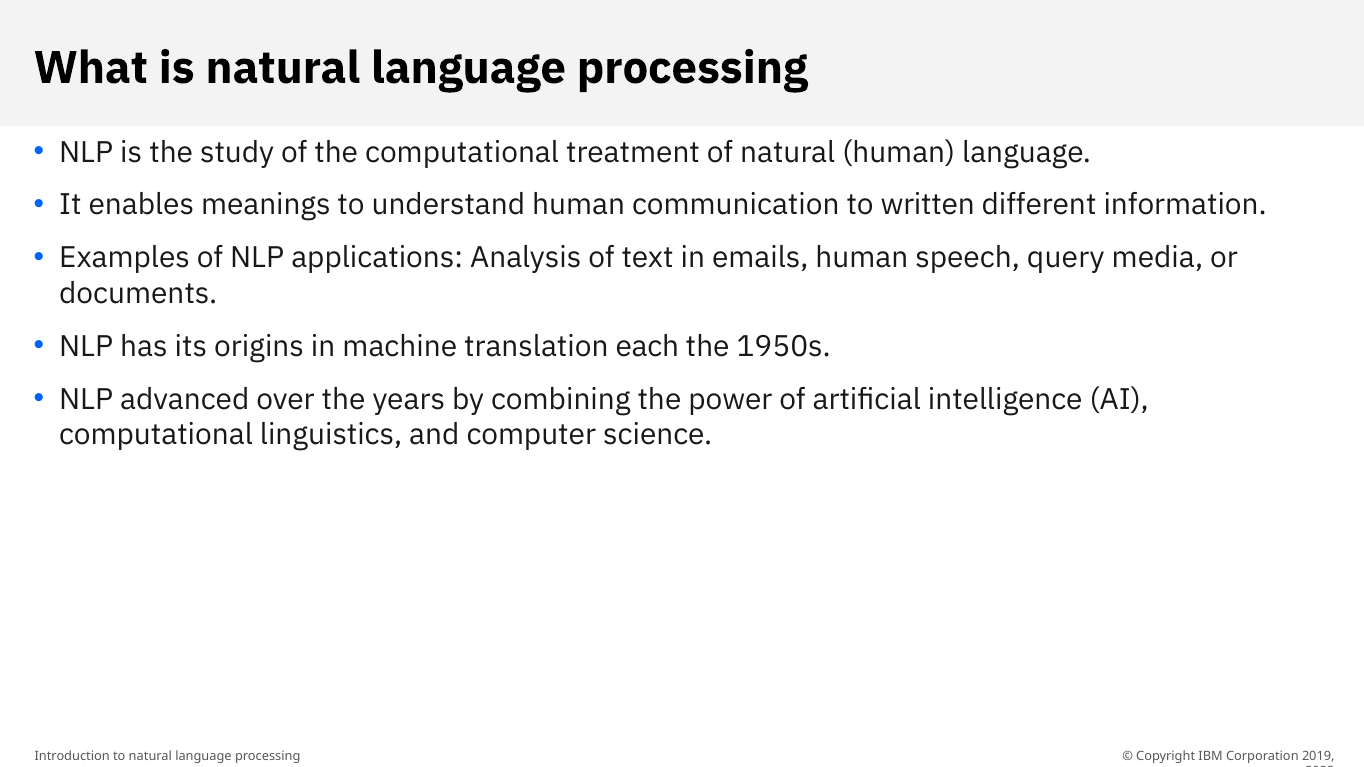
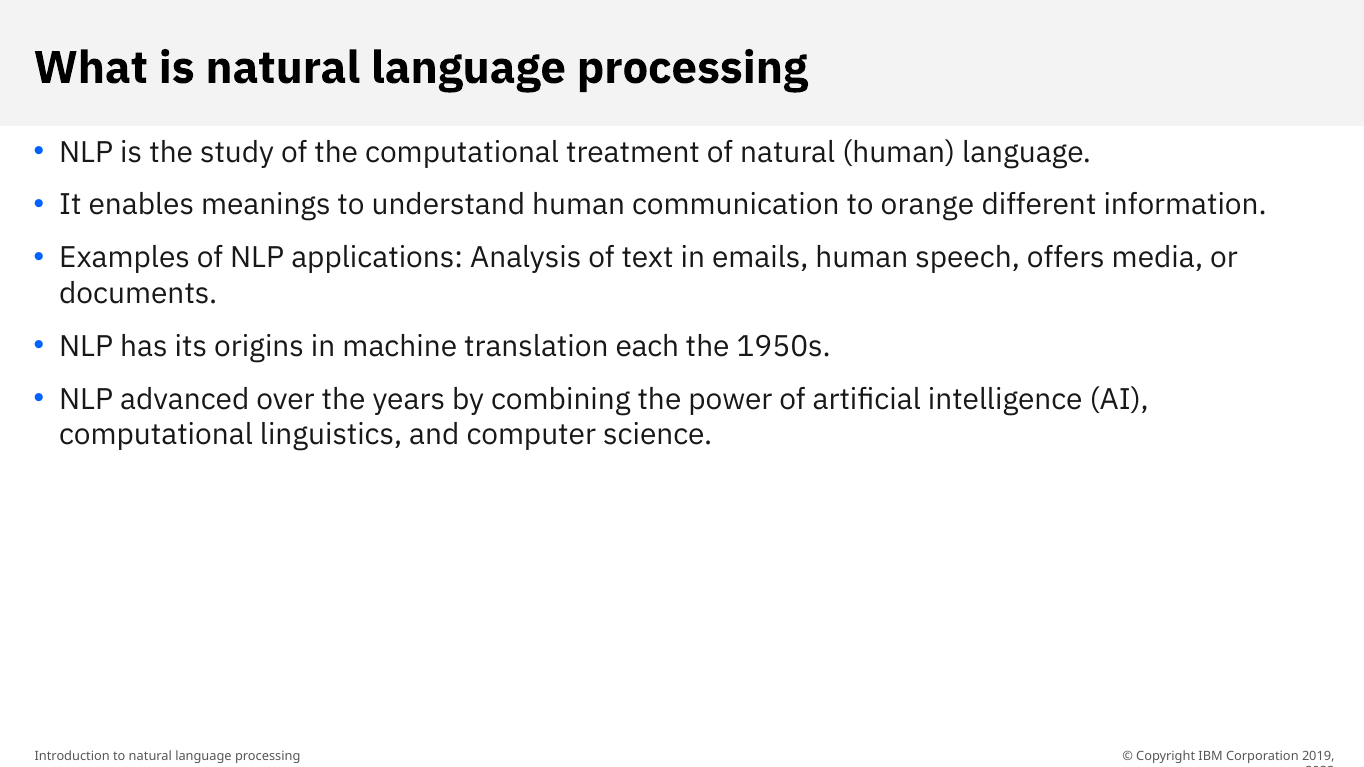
written: written -> orange
query: query -> offers
